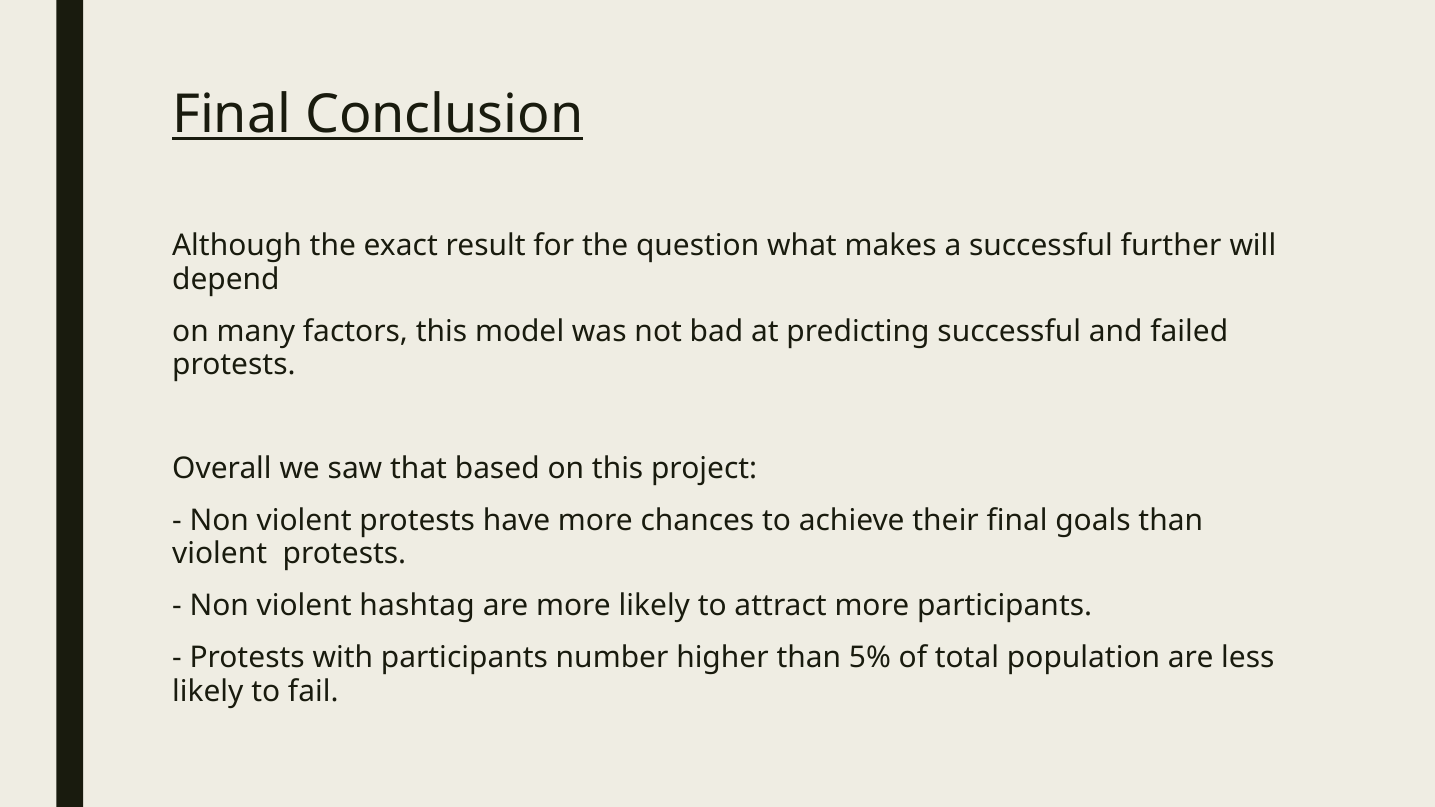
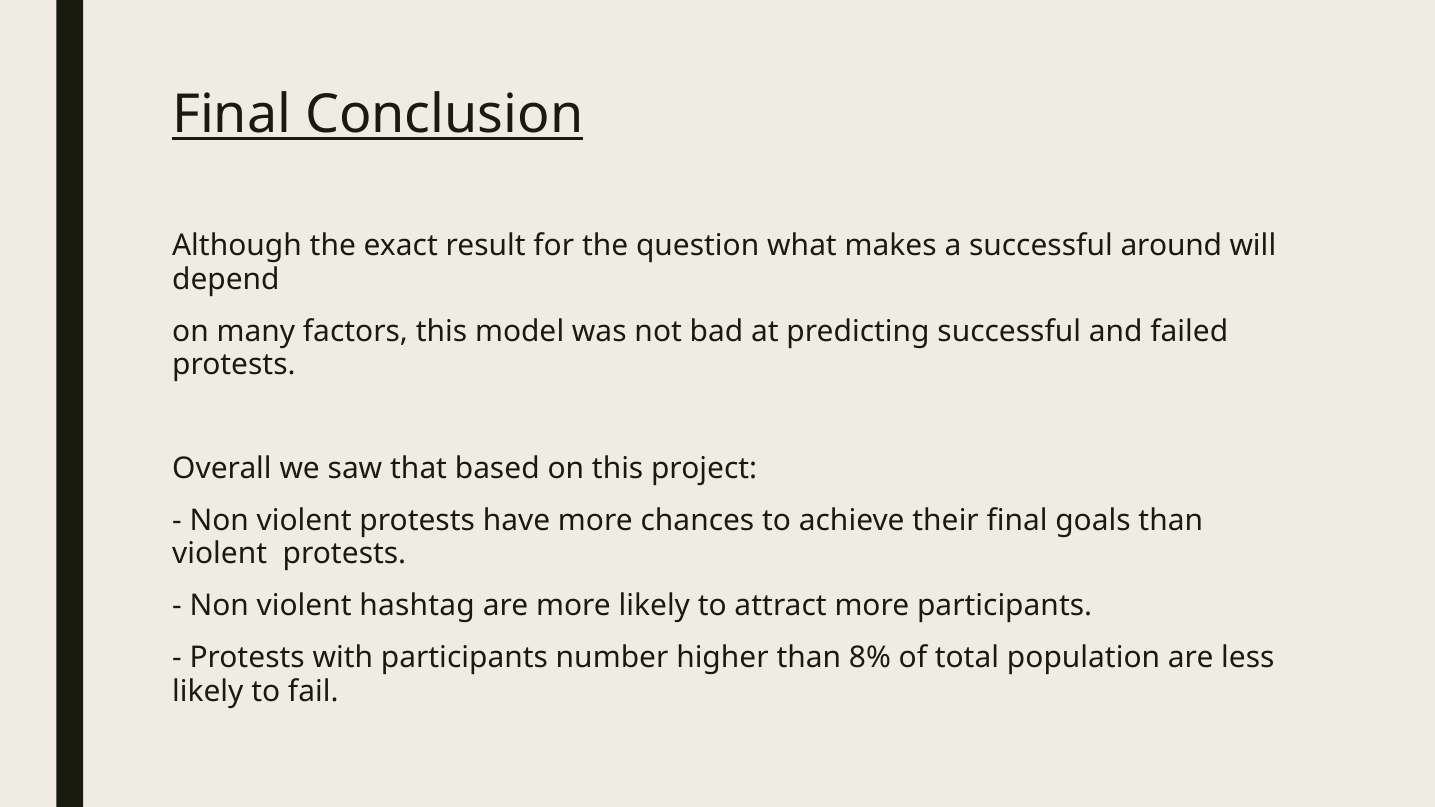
further: further -> around
5%: 5% -> 8%
